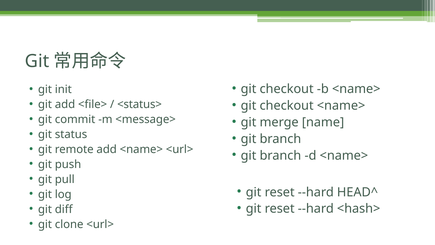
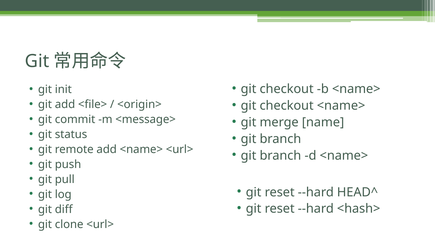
<status>: <status> -> <origin>
